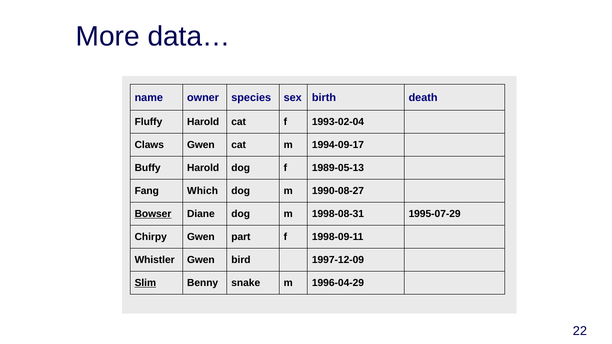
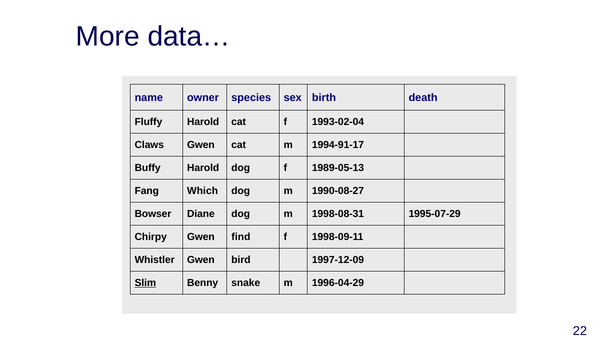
1994-09-17: 1994-09-17 -> 1994-91-17
Bowser underline: present -> none
part: part -> find
